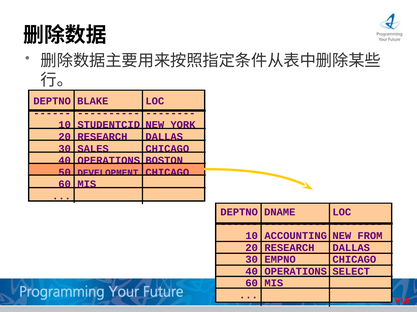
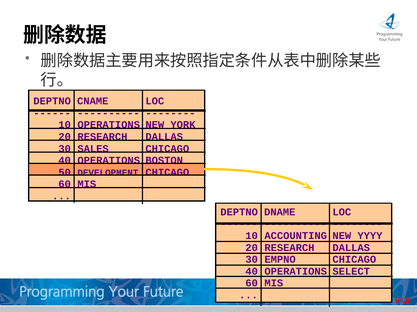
BLAKE: BLAKE -> CNAME
10 STUDENTCID: STUDENTCID -> OPERATIONS
FROM: FROM -> YYYY
